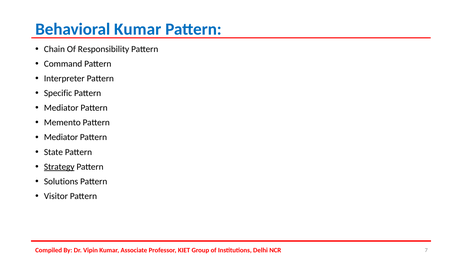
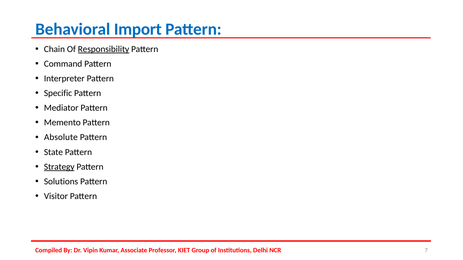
Behavioral Kumar: Kumar -> Import
Responsibility underline: none -> present
Mediator at (61, 138): Mediator -> Absolute
